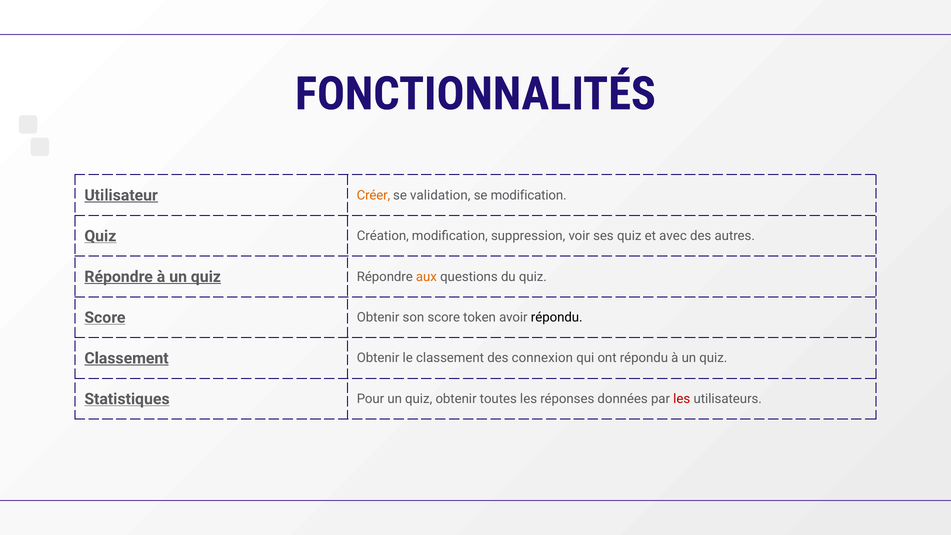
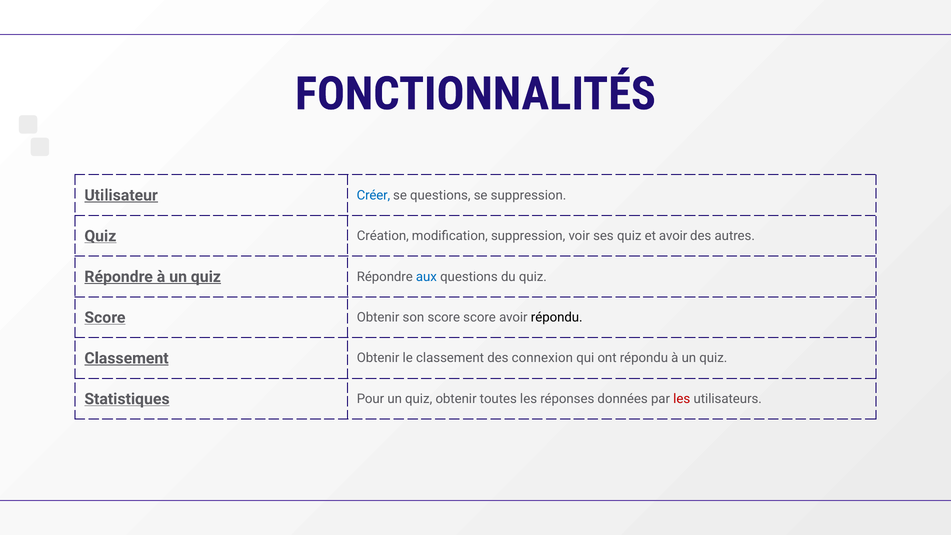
Créer colour: orange -> blue
se validation: validation -> questions
se modification: modification -> suppression
et avec: avec -> avoir
aux colour: orange -> blue
score token: token -> score
